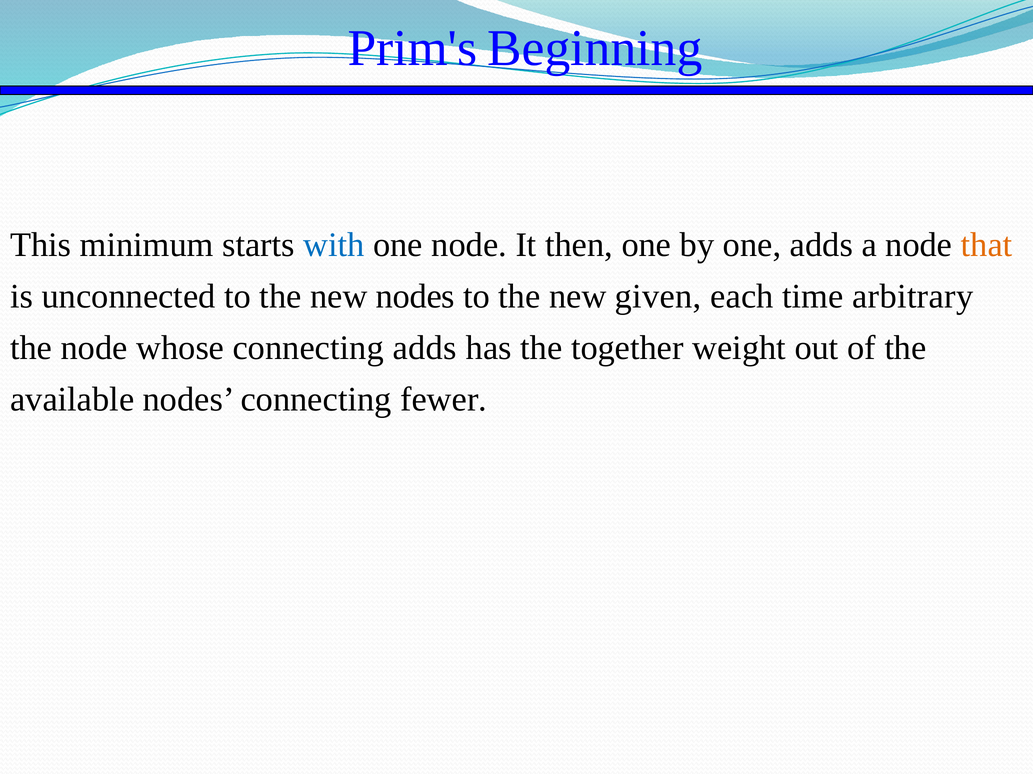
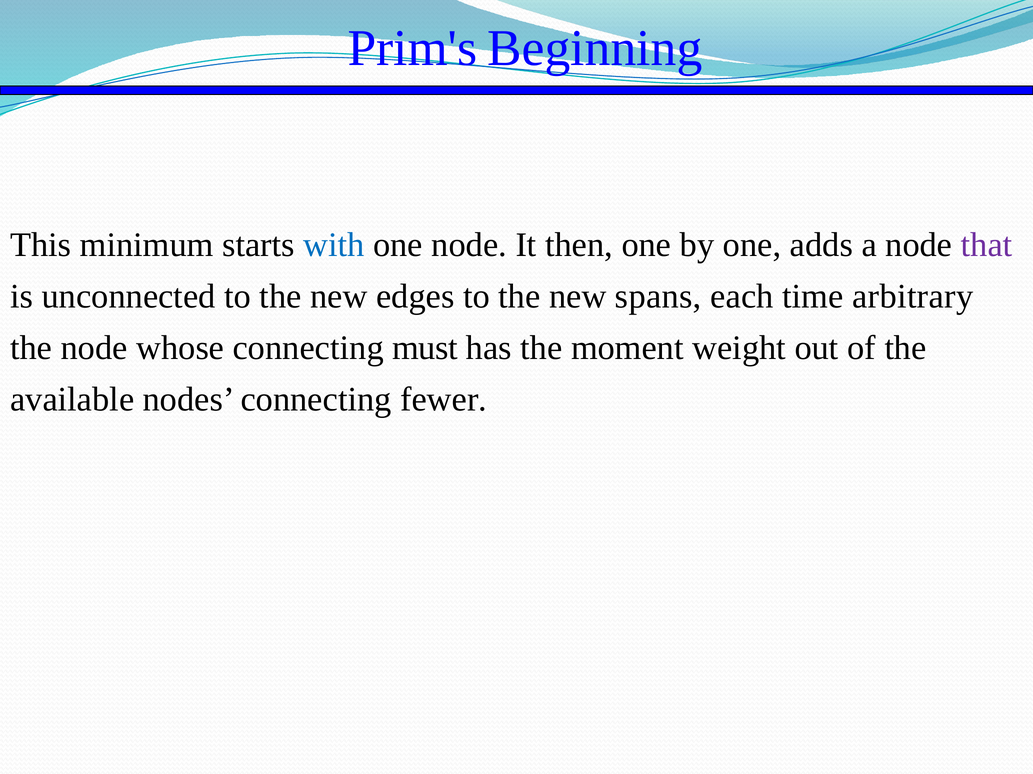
that colour: orange -> purple
new nodes: nodes -> edges
given: given -> spans
connecting adds: adds -> must
together: together -> moment
